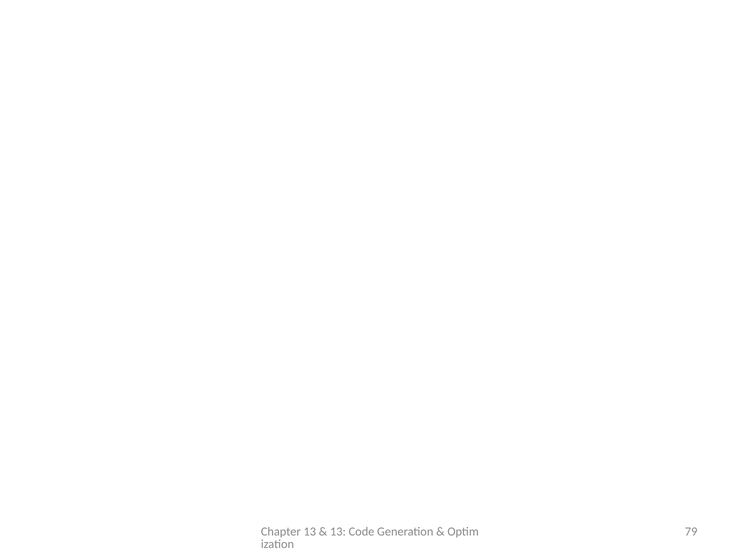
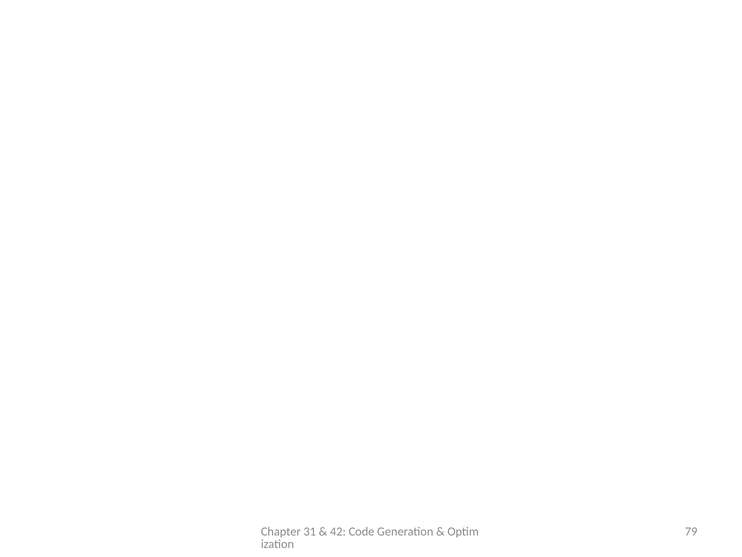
Chapter 13: 13 -> 31
13 at (338, 531): 13 -> 42
